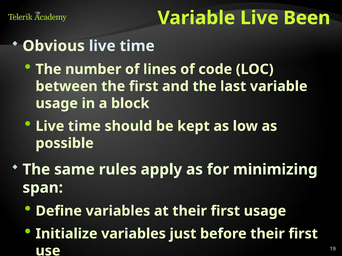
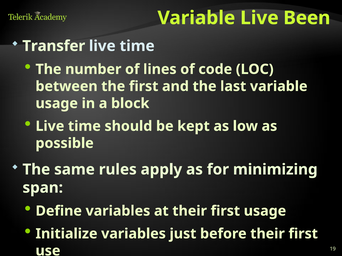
Obvious: Obvious -> Transfer
